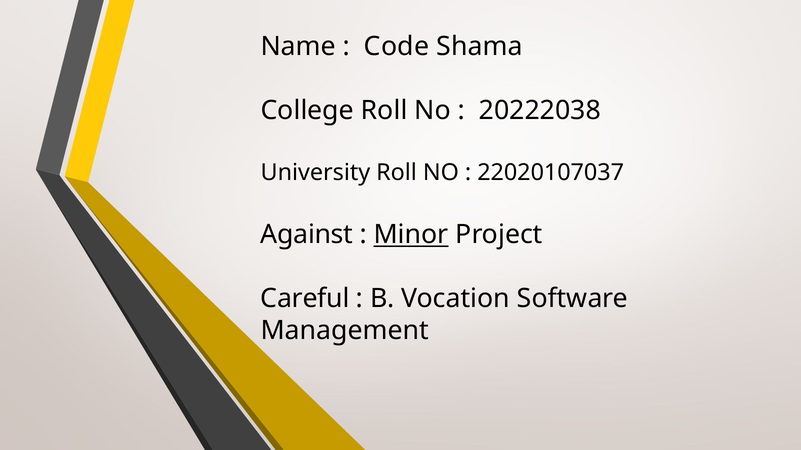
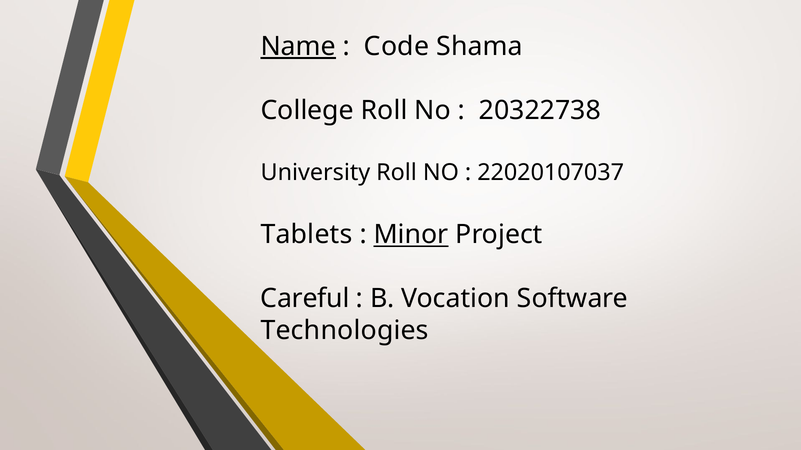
Name underline: none -> present
20222038: 20222038 -> 20322738
Against: Against -> Tablets
Management: Management -> Technologies
